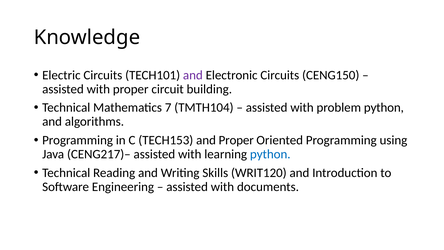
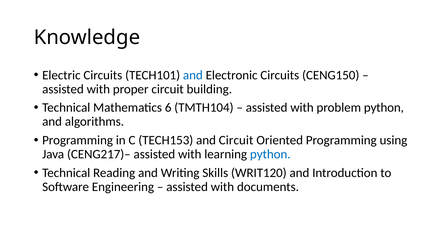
and at (193, 75) colour: purple -> blue
7: 7 -> 6
and Proper: Proper -> Circuit
